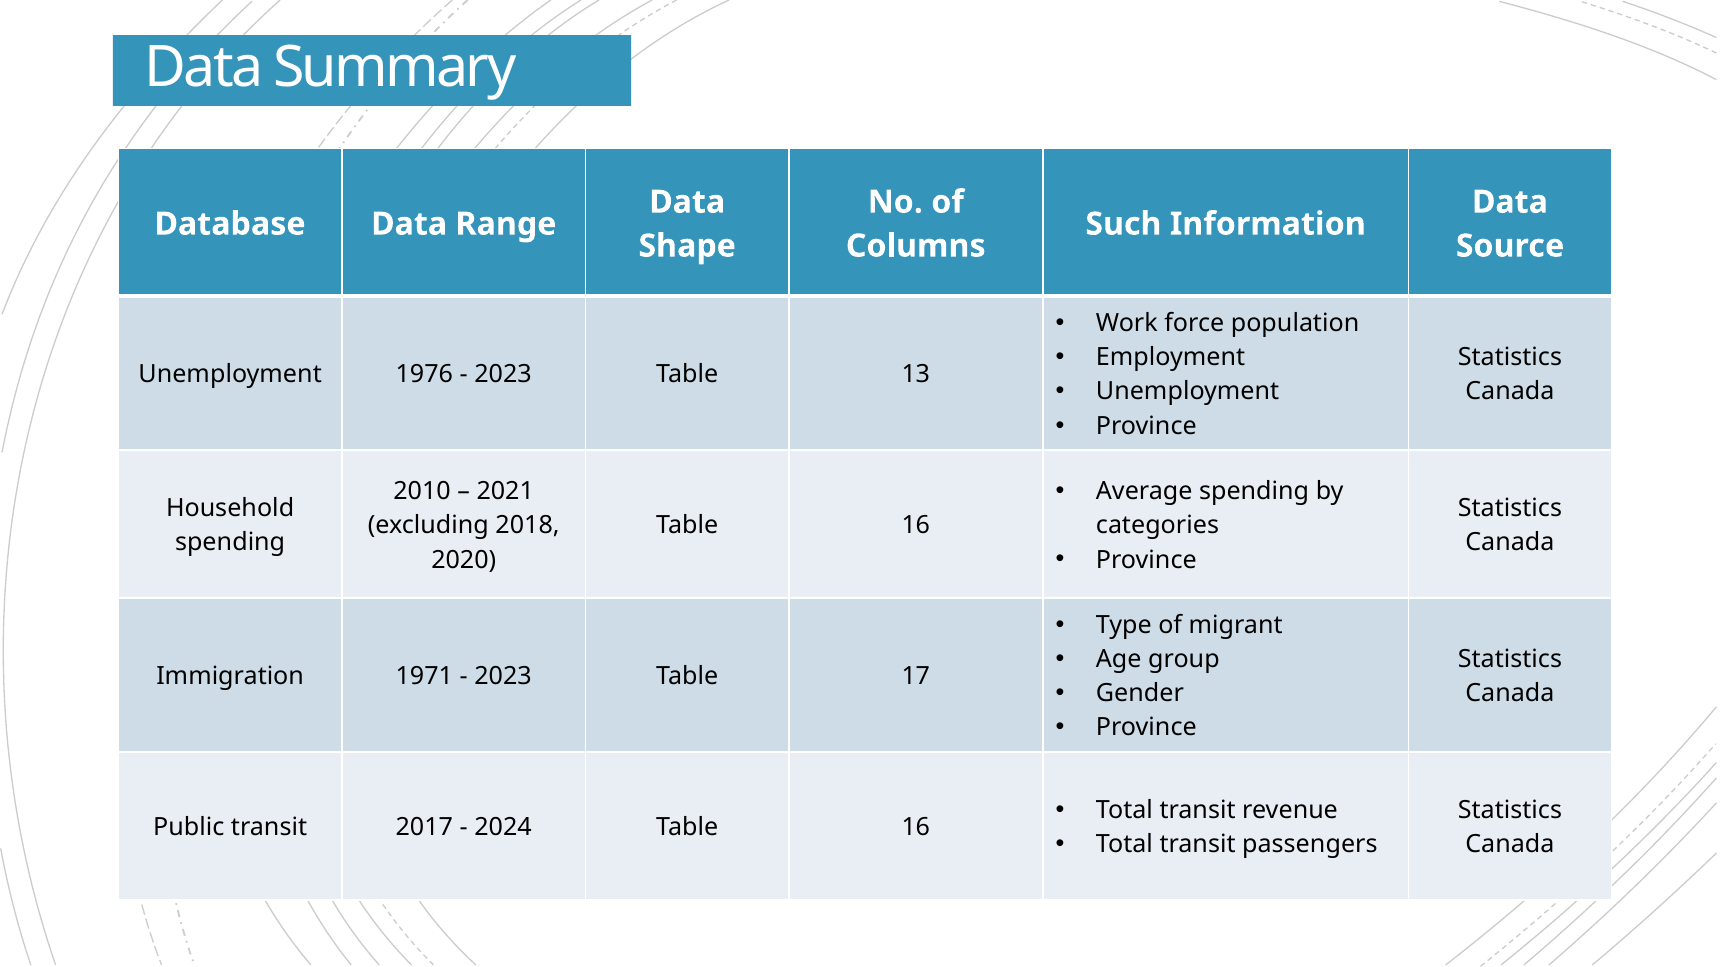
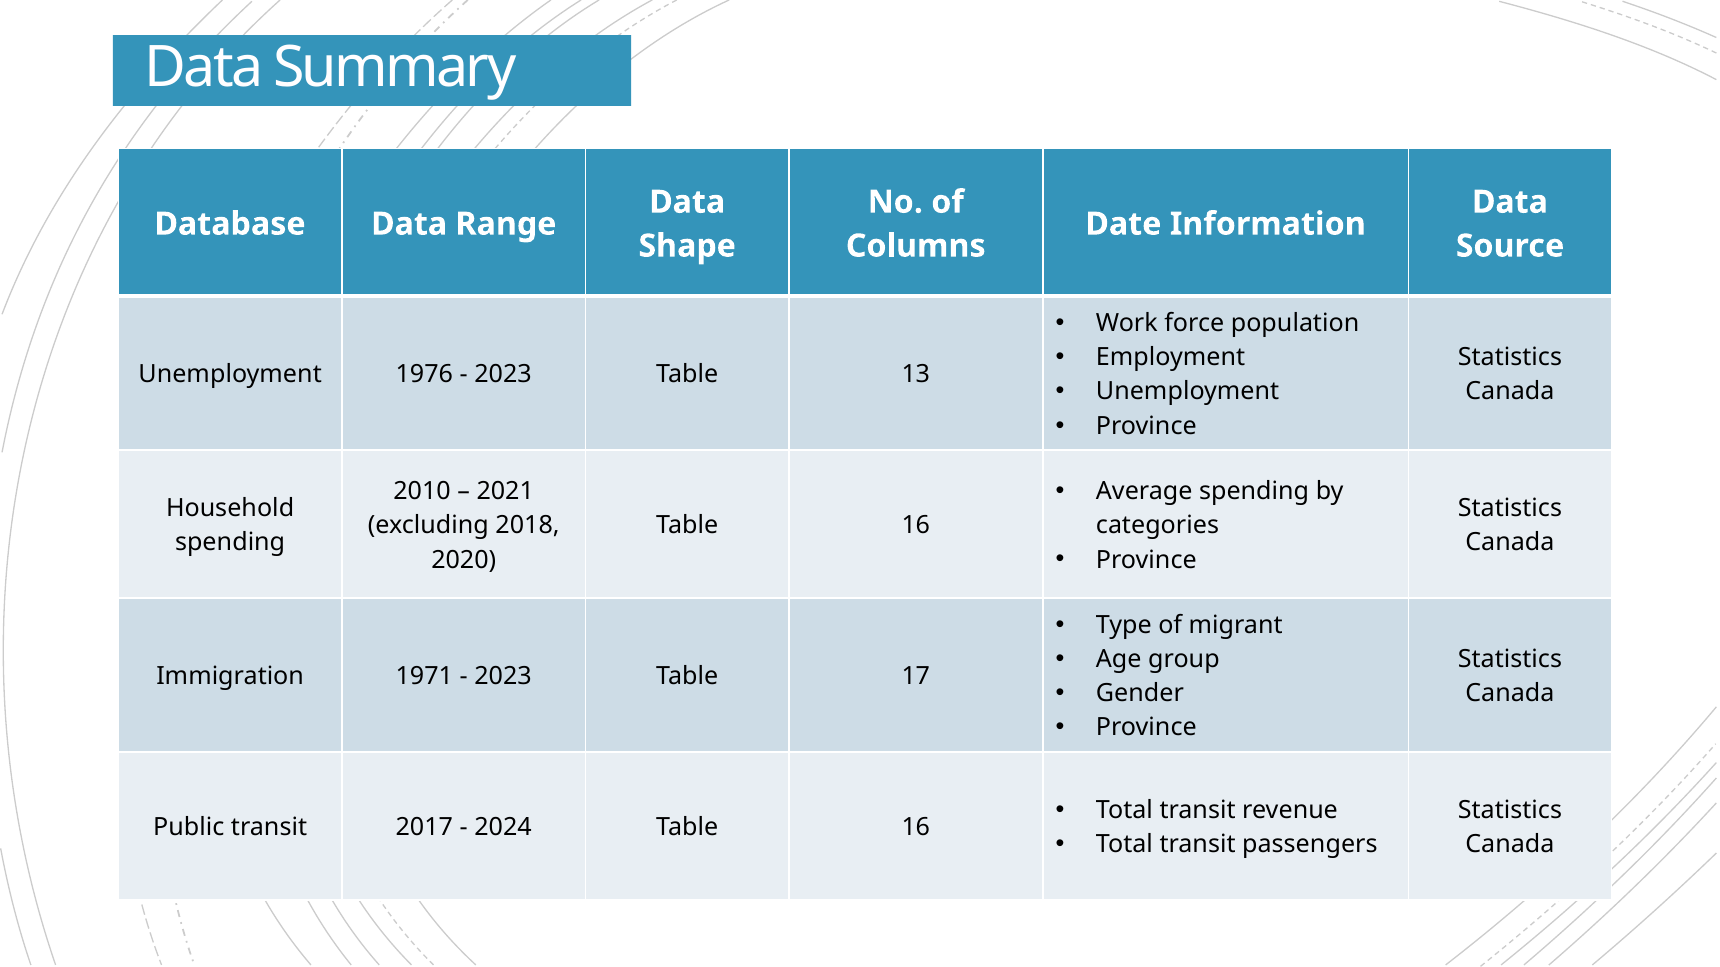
Such: Such -> Date
